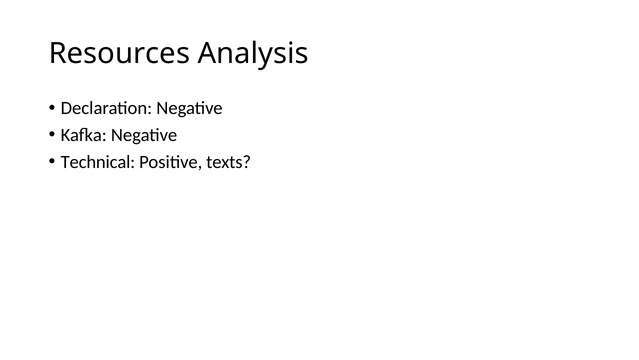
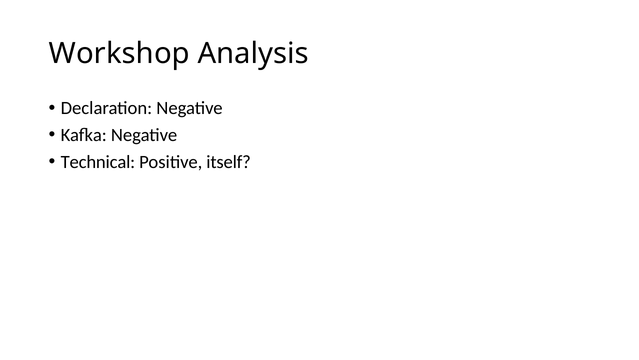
Resources: Resources -> Workshop
texts: texts -> itself
